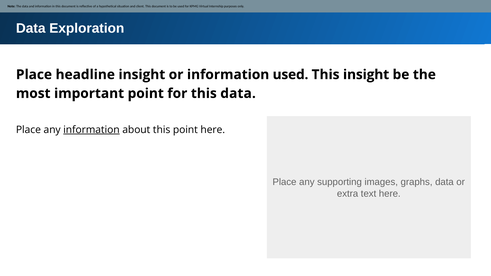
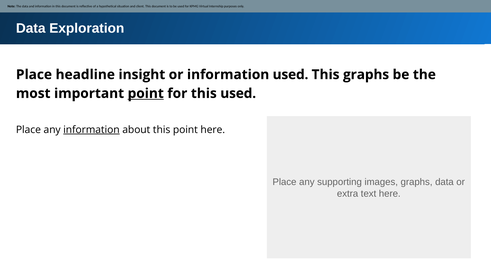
This insight: insight -> graphs
point at (146, 93) underline: none -> present
this data: data -> used
